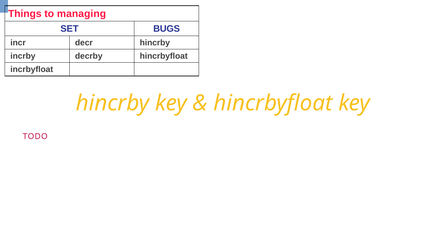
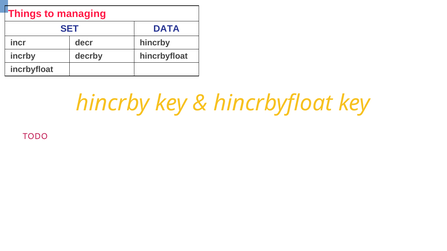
BUGS: BUGS -> DATA
